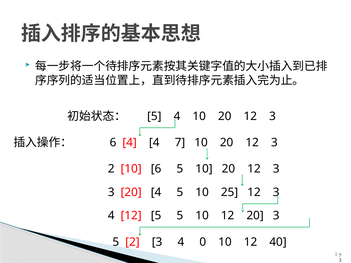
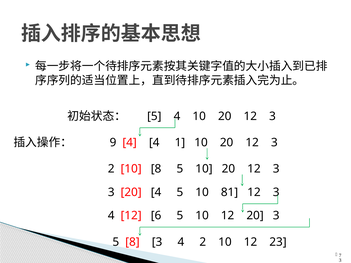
6 at (113, 143): 6 -> 9
4 7: 7 -> 1
10 6: 6 -> 8
25: 25 -> 81
12 5: 5 -> 6
5 2: 2 -> 8
4 0: 0 -> 2
40: 40 -> 23
